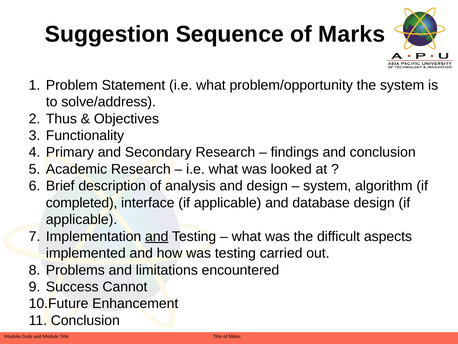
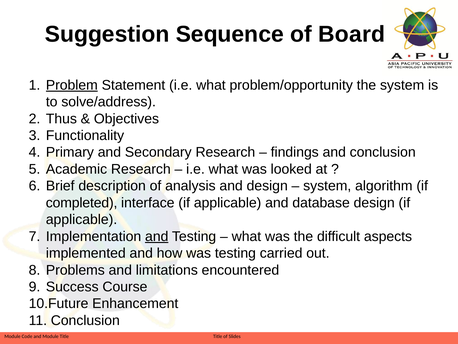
Marks: Marks -> Board
Problem underline: none -> present
Cannot: Cannot -> Course
